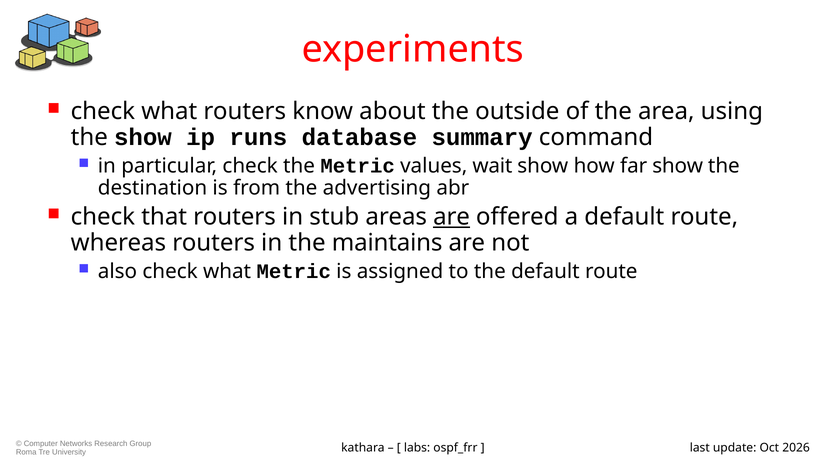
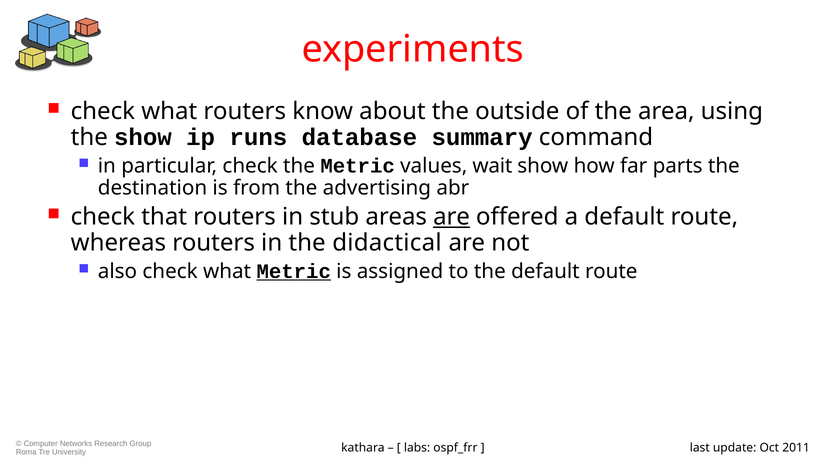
far show: show -> parts
maintains: maintains -> didactical
Metric at (294, 272) underline: none -> present
2026: 2026 -> 2011
